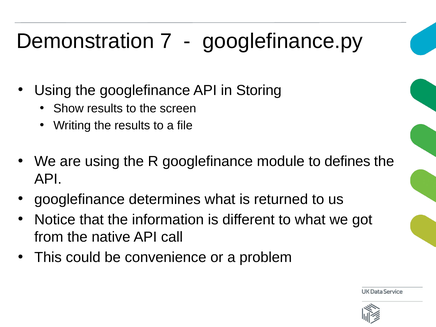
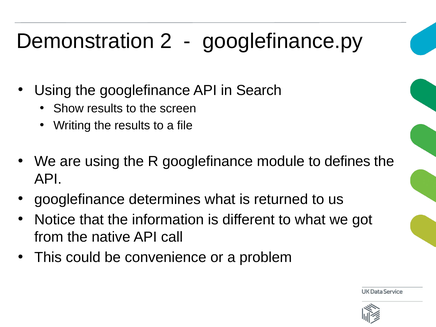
7: 7 -> 2
Storing: Storing -> Search
